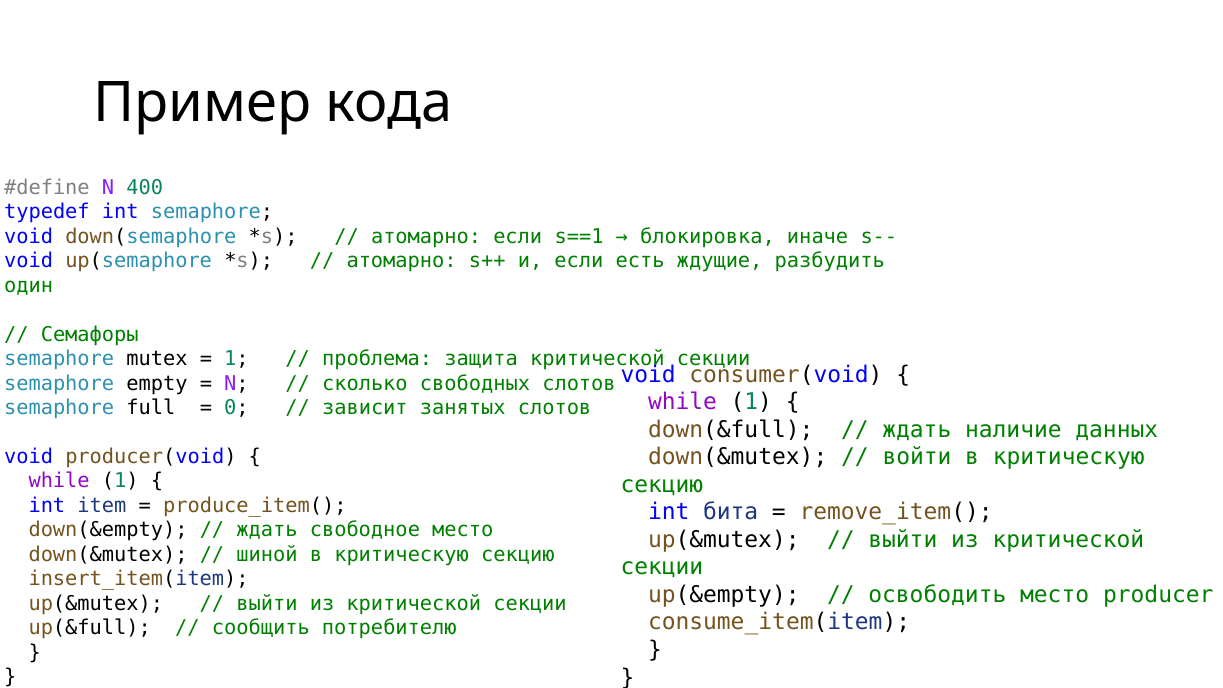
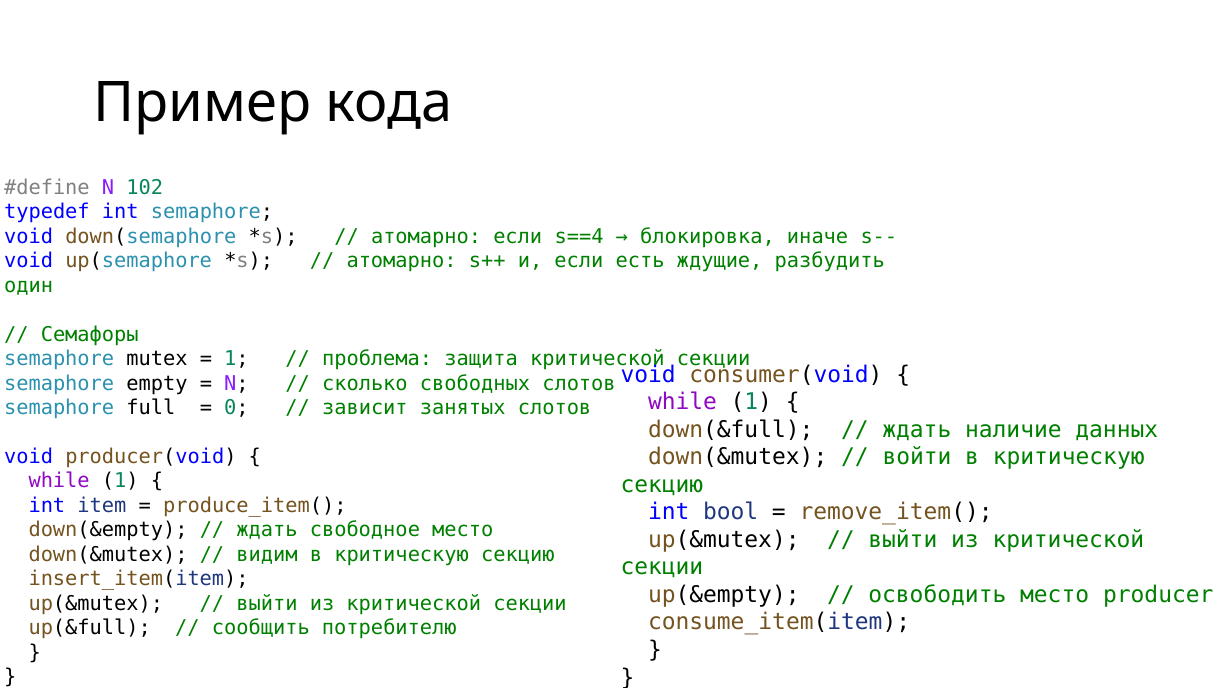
400: 400 -> 102
s==1: s==1 -> s==4
бита: бита -> bool
шиной: шиной -> видим
